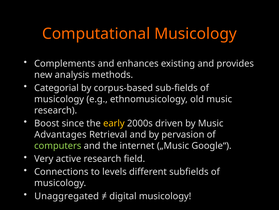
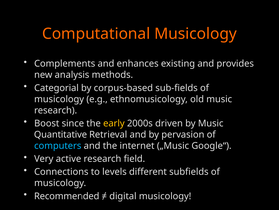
Advantages: Advantages -> Quantitative
computers colour: light green -> light blue
Unaggregated: Unaggregated -> Recommended
